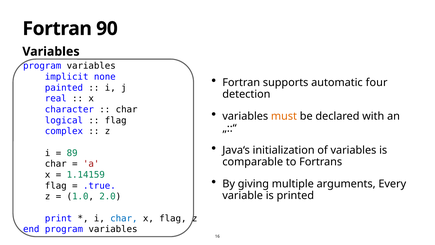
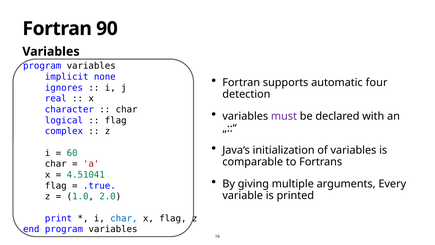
painted: painted -> ignores
must colour: orange -> purple
89: 89 -> 60
1.14159: 1.14159 -> 4.51041
